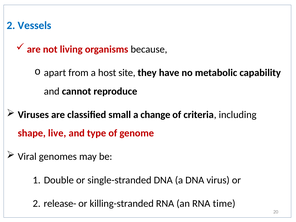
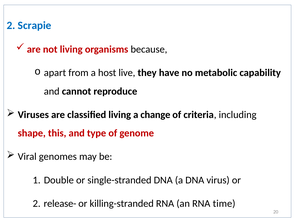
Vessels: Vessels -> Scrapie
site: site -> live
classified small: small -> living
live: live -> this
